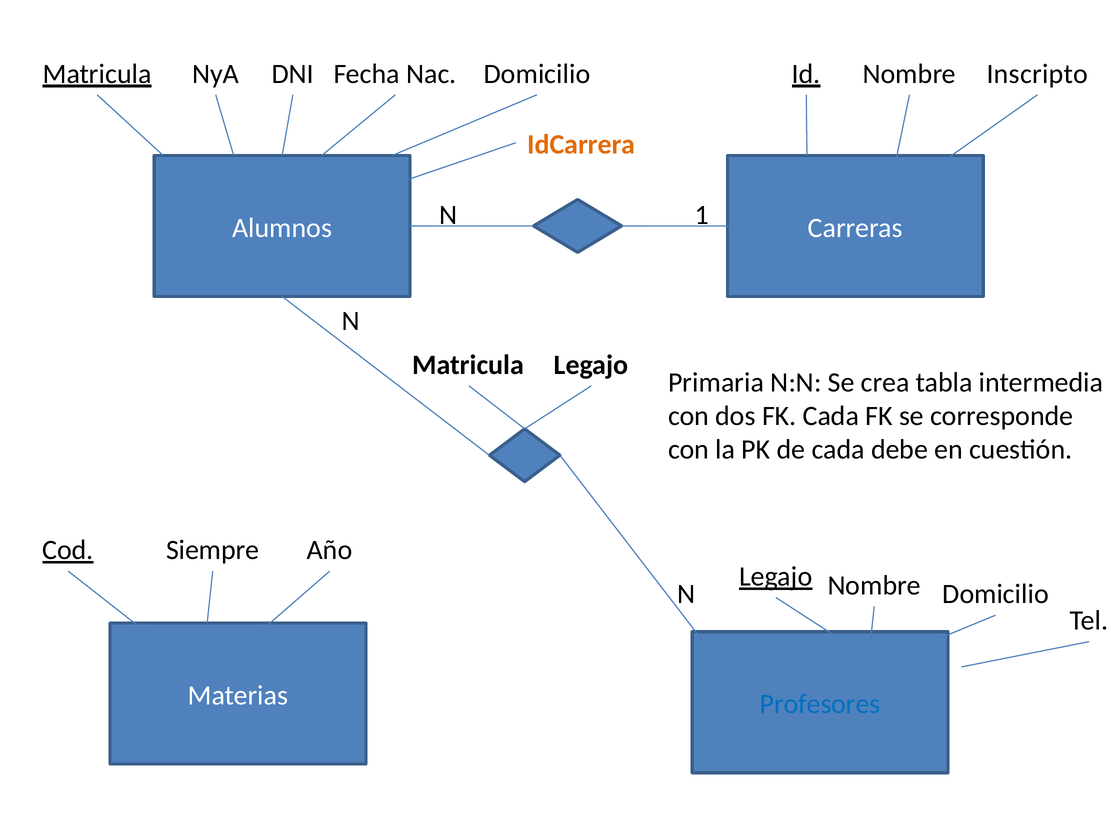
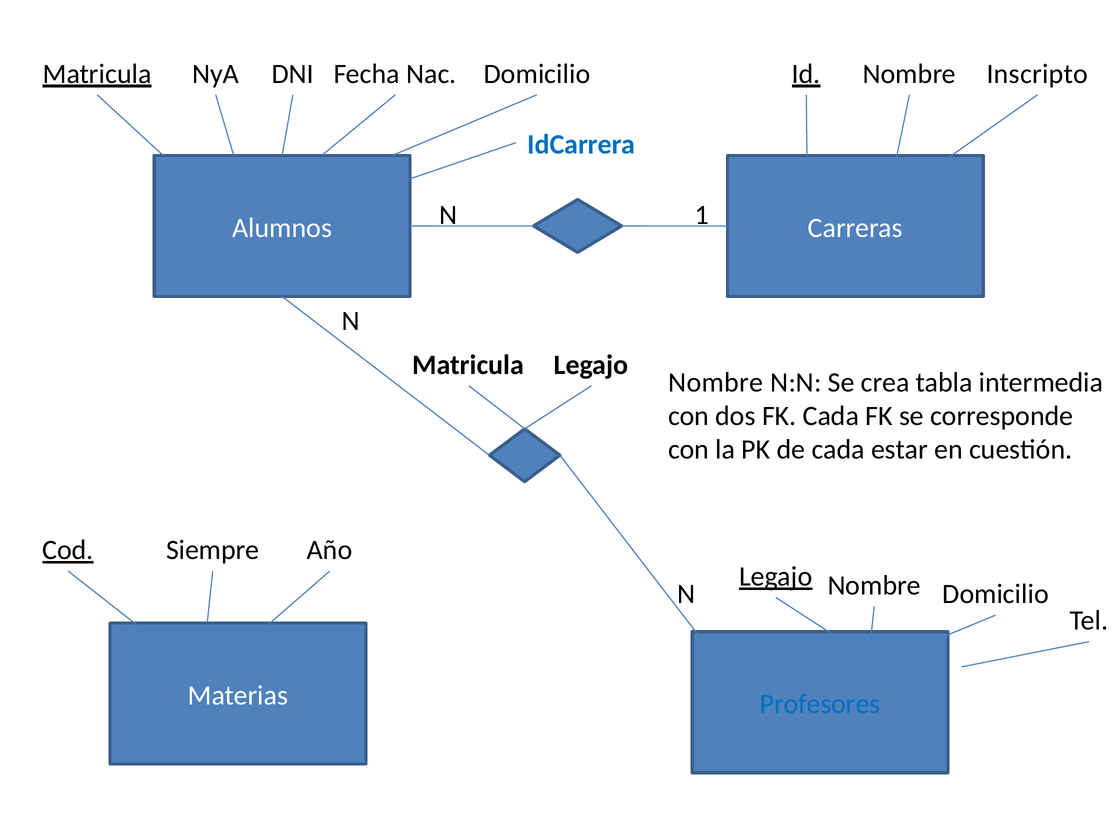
IdCarrera colour: orange -> blue
Primaria at (716, 382): Primaria -> Nombre
debe: debe -> estar
